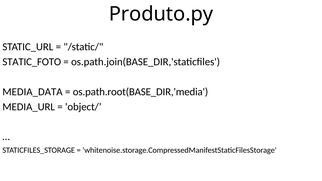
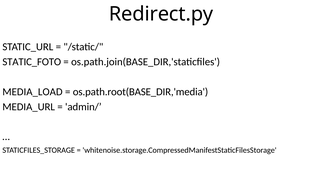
Produto.py: Produto.py -> Redirect.py
MEDIA_DATA: MEDIA_DATA -> MEDIA_LOAD
object/: object/ -> admin/
